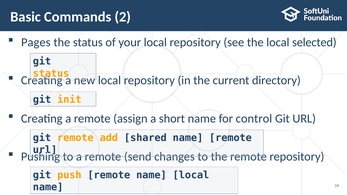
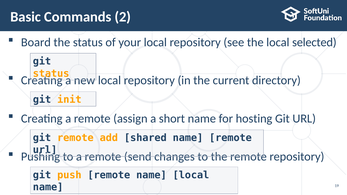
Pages: Pages -> Board
control: control -> hosting
